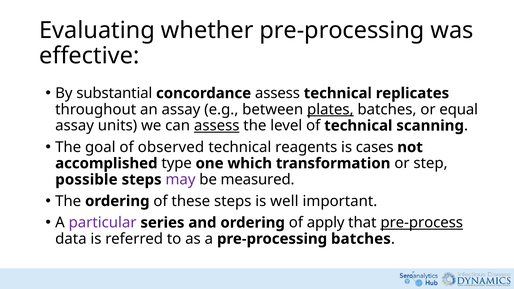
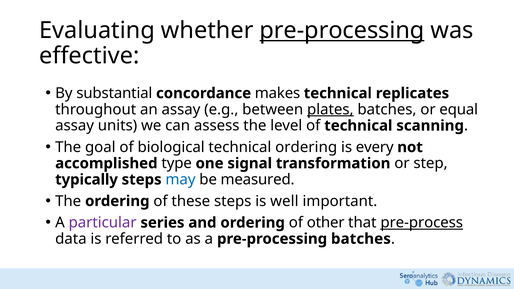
pre-processing at (342, 30) underline: none -> present
concordance assess: assess -> makes
assess at (217, 126) underline: present -> none
observed: observed -> biological
technical reagents: reagents -> ordering
cases: cases -> every
which: which -> signal
possible: possible -> typically
may colour: purple -> blue
apply: apply -> other
